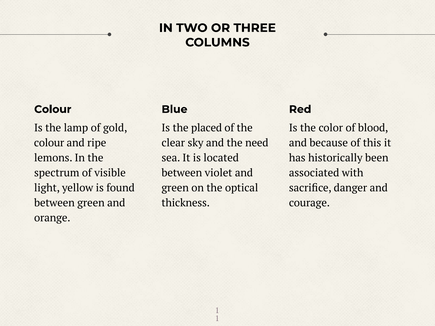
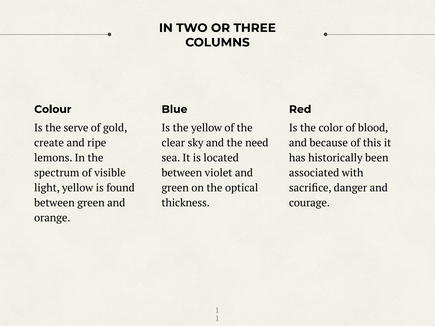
lamp: lamp -> serve
the placed: placed -> yellow
colour at (49, 143): colour -> create
